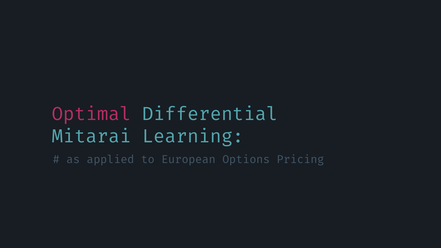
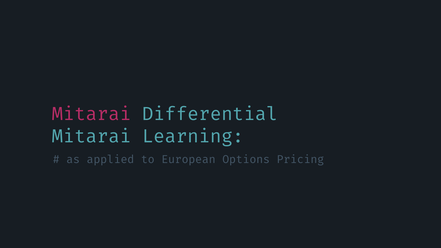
Optimal at (92, 114): Optimal -> Mitarai
